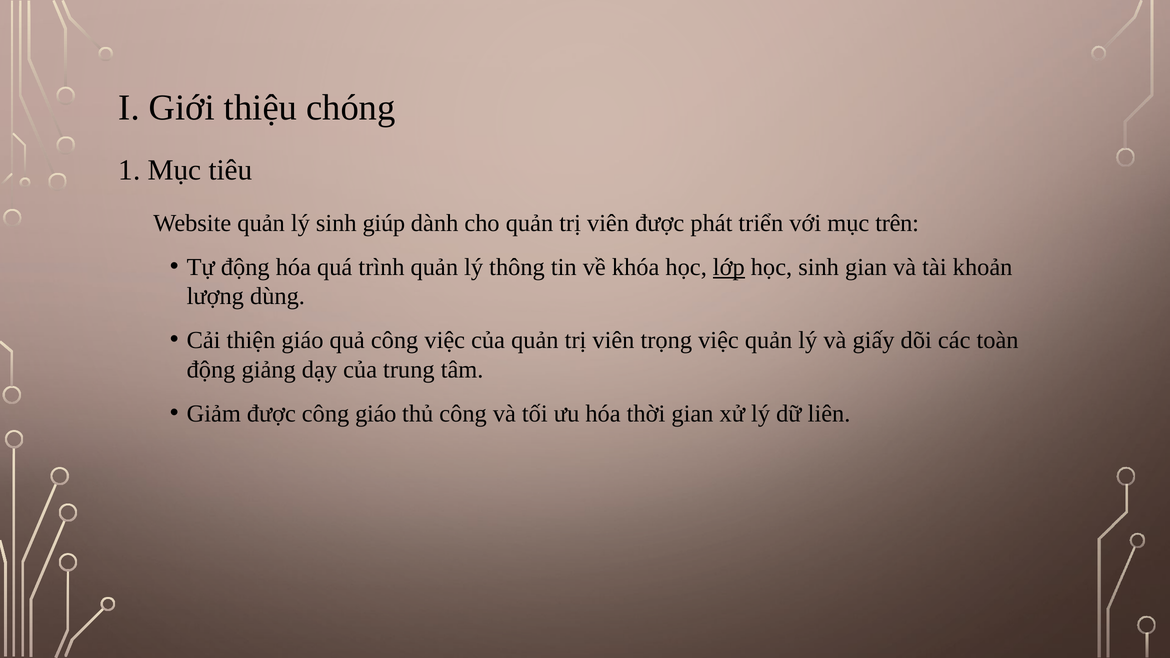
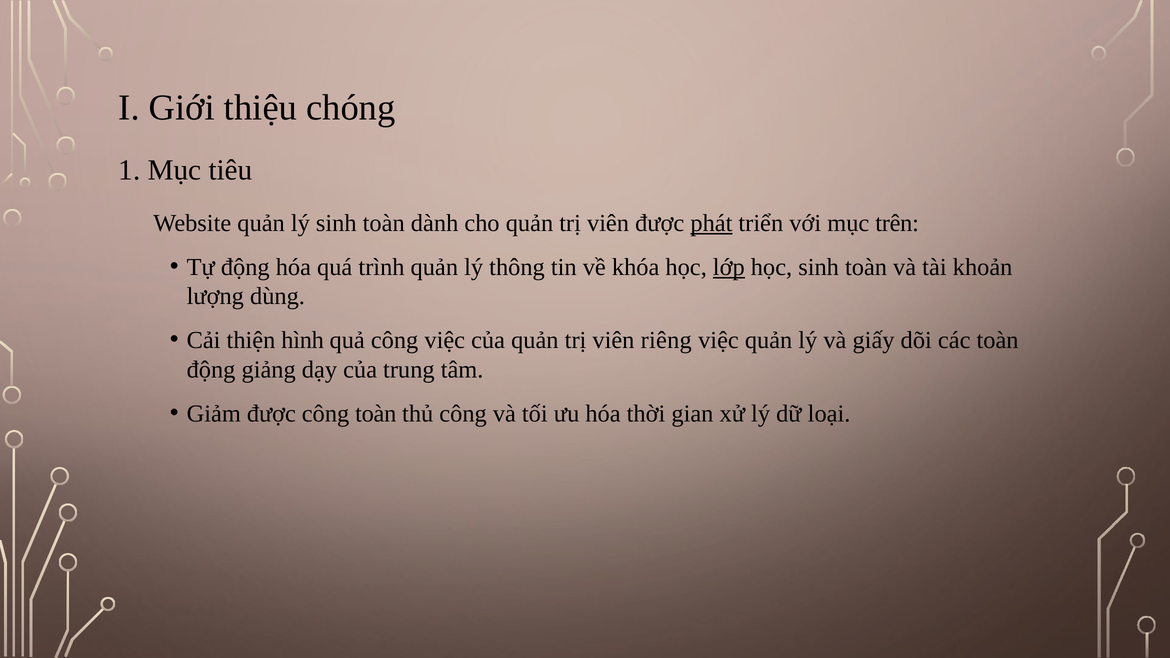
lý sinh giúp: giúp -> toàn
phát underline: none -> present
học sinh gian: gian -> toàn
thiện giáo: giáo -> hình
trọng: trọng -> riêng
công giáo: giáo -> toàn
liên: liên -> loại
